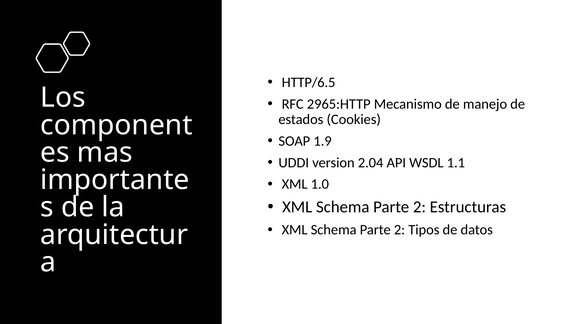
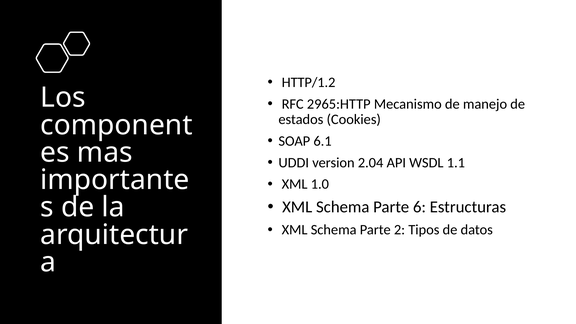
HTTP/6.5: HTTP/6.5 -> HTTP/1.2
1.9: 1.9 -> 6.1
2 at (419, 207): 2 -> 6
